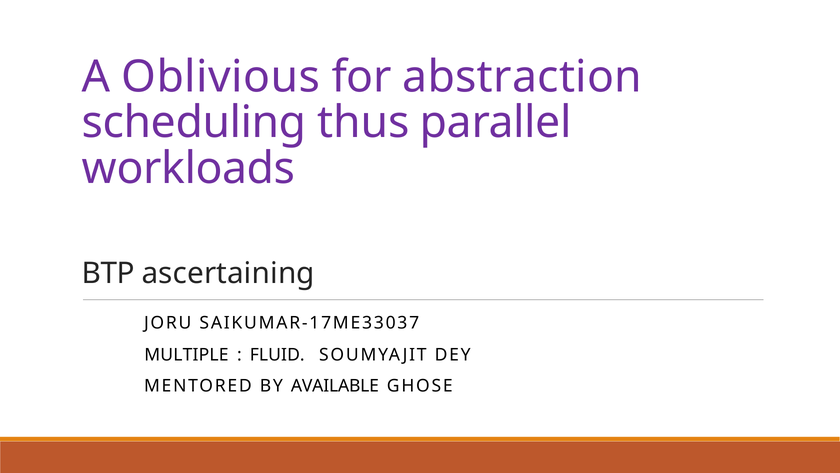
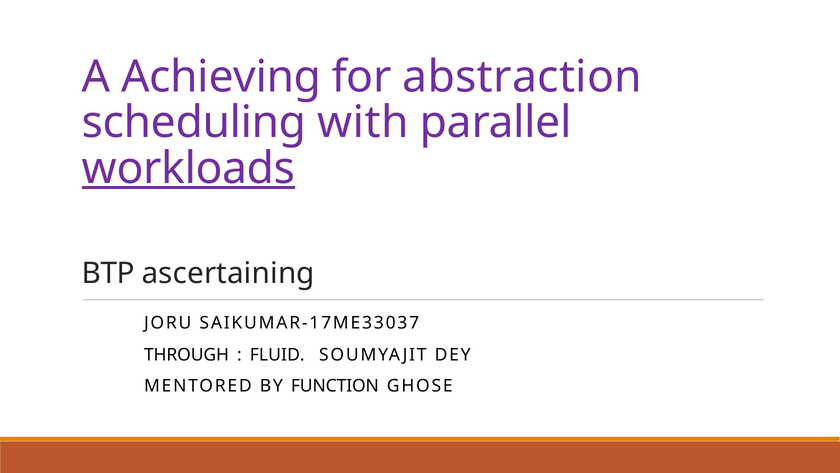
Oblivious: Oblivious -> Achieving
thus: thus -> with
workloads underline: none -> present
MULTIPLE: MULTIPLE -> THROUGH
AVAILABLE: AVAILABLE -> FUNCTION
